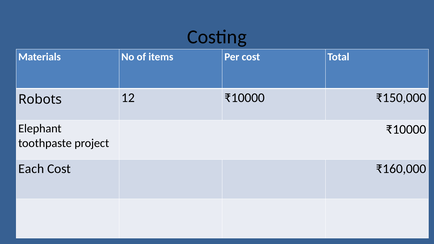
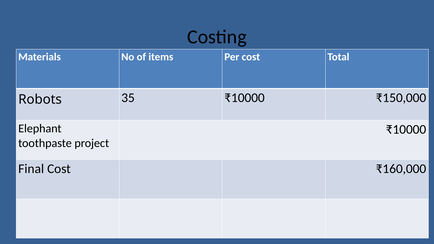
12: 12 -> 35
Each: Each -> Final
